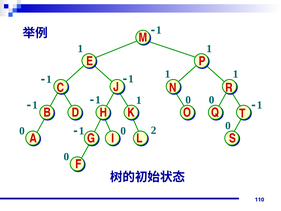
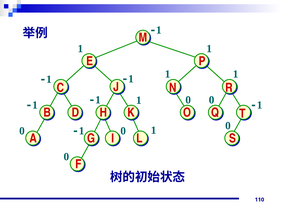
0 2: 2 -> 1
